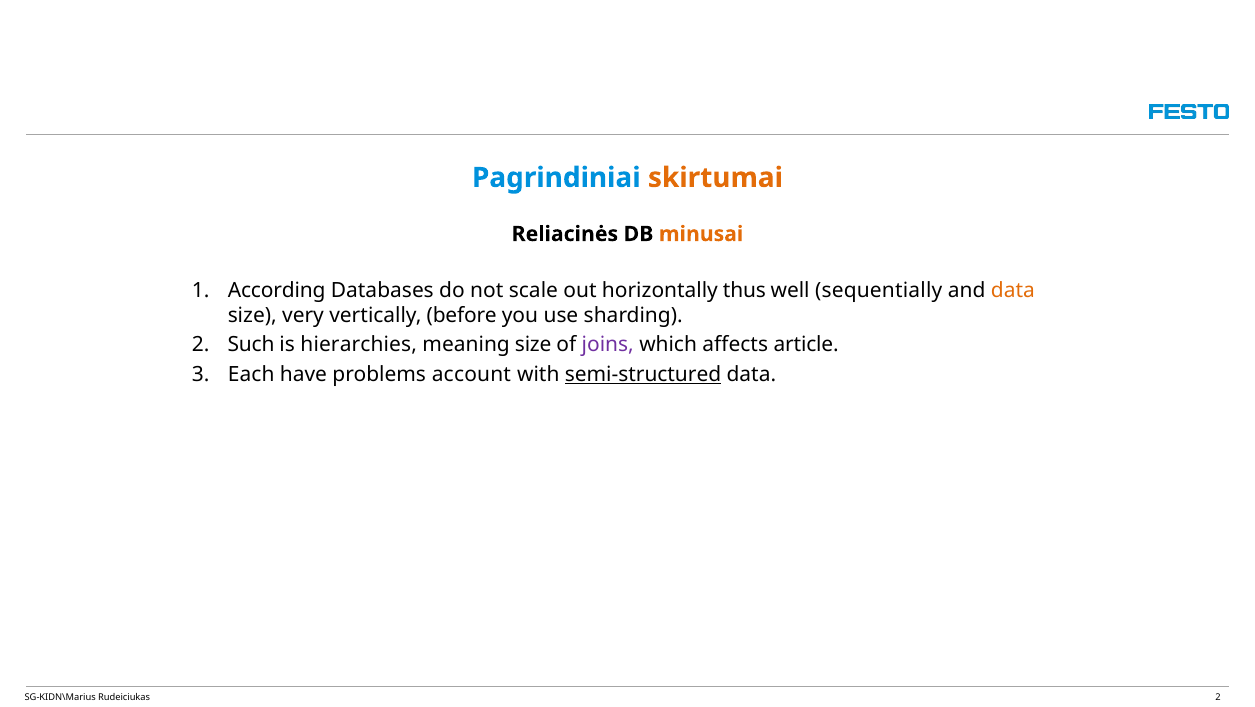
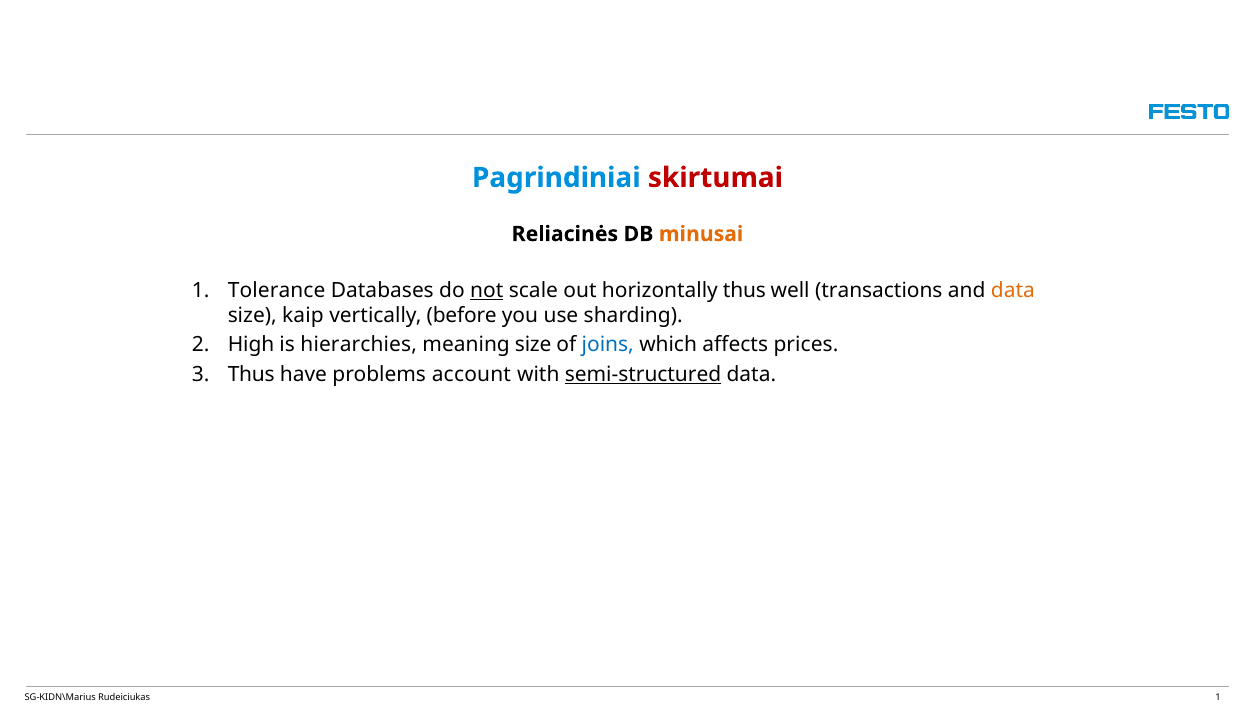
skirtumai colour: orange -> red
According: According -> Tolerance
not underline: none -> present
sequentially: sequentially -> transactions
very: very -> kaip
Such: Such -> High
joins colour: purple -> blue
article: article -> prices
Each at (251, 374): Each -> Thus
2 at (1218, 697): 2 -> 1
